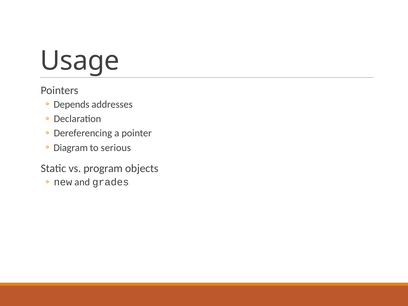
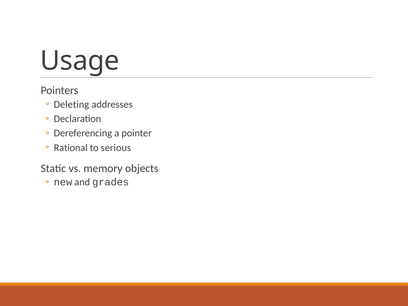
Depends: Depends -> Deleting
Diagram: Diagram -> Rational
program: program -> memory
